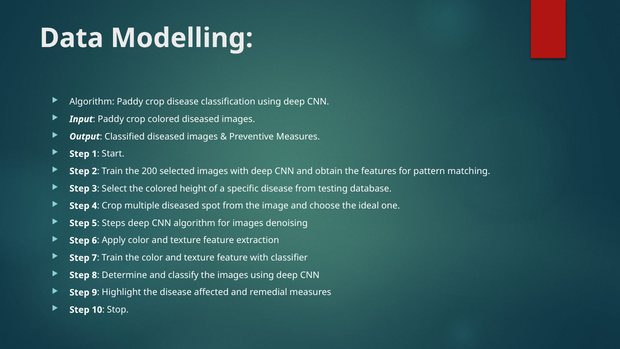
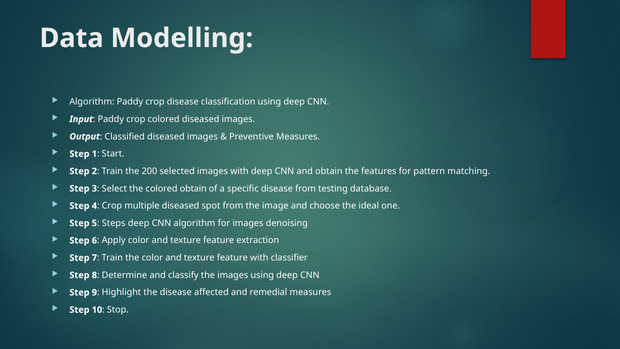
colored height: height -> obtain
